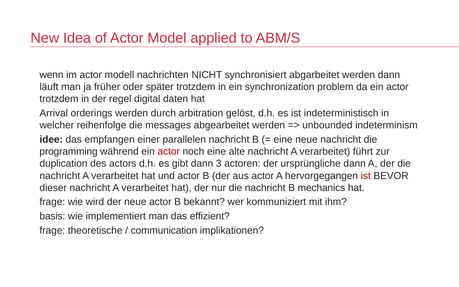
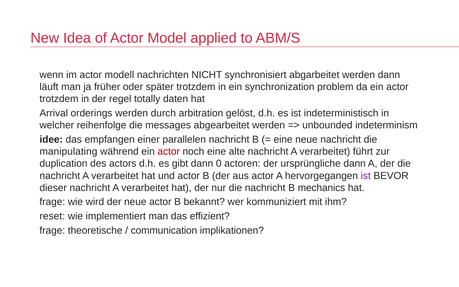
digital: digital -> totally
programming: programming -> manipulating
3: 3 -> 0
ist at (366, 176) colour: red -> purple
basis: basis -> reset
